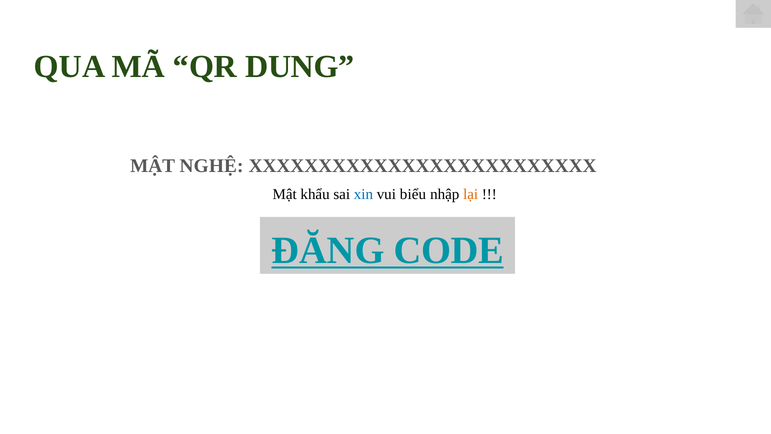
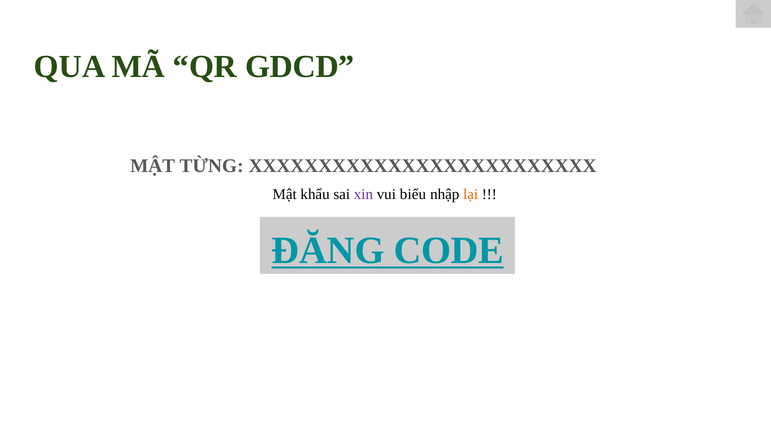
DUNG: DUNG -> GDCD
NGHỆ: NGHỆ -> TỪNG
xin colour: blue -> purple
